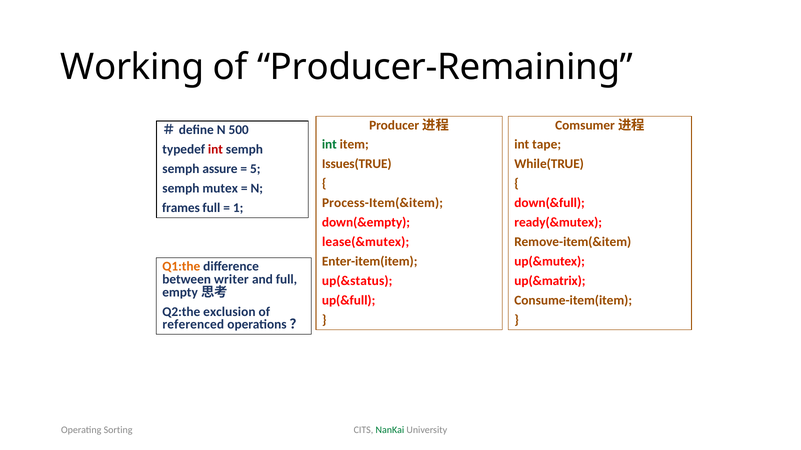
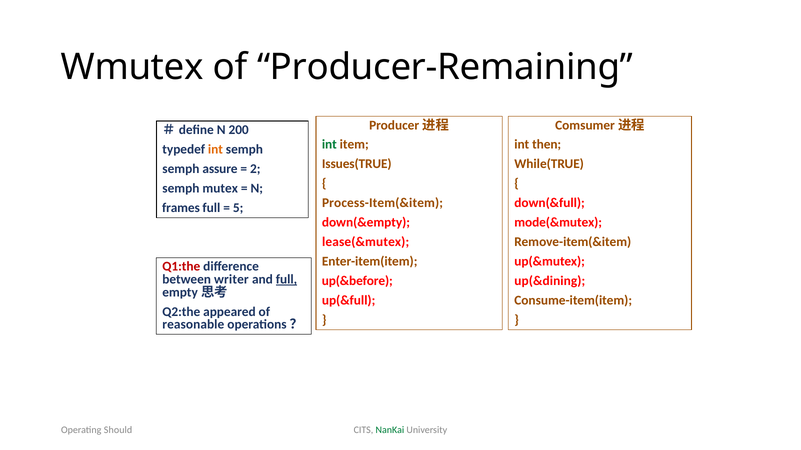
Working: Working -> Wmutex
500: 500 -> 200
tape: tape -> then
int at (215, 149) colour: red -> orange
5: 5 -> 2
1: 1 -> 5
ready(&mutex: ready(&mutex -> mode(&mutex
Q1:the colour: orange -> red
full at (286, 280) underline: none -> present
up(&status: up(&status -> up(&before
up(&matrix: up(&matrix -> up(&dining
exclusion: exclusion -> appeared
referenced: referenced -> reasonable
Sorting: Sorting -> Should
